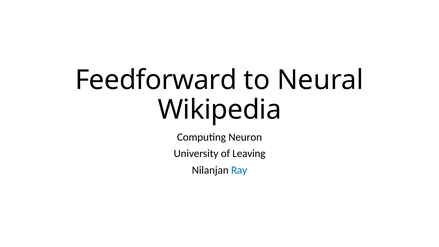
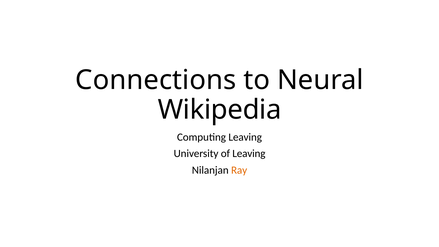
Feedforward: Feedforward -> Connections
Computing Neuron: Neuron -> Leaving
Ray colour: blue -> orange
